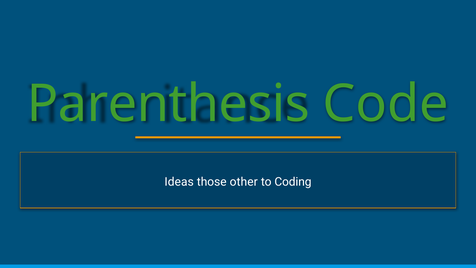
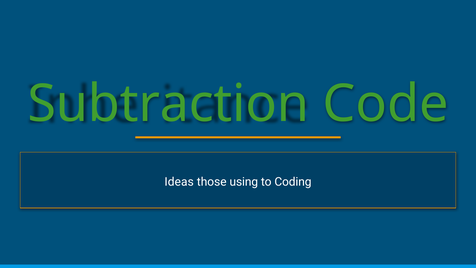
Parenthesis: Parenthesis -> Subtraction
other: other -> using
